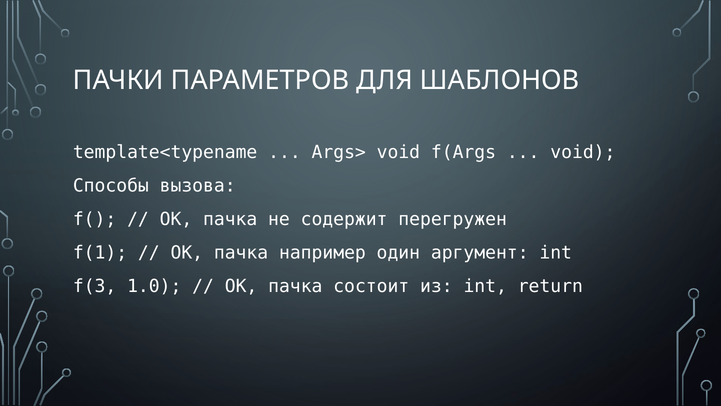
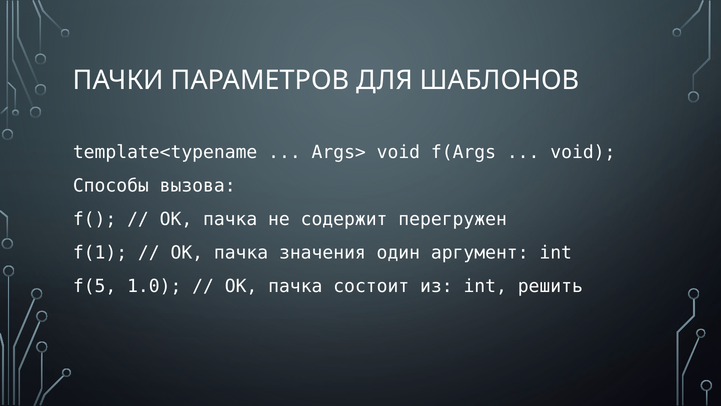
например: например -> значения
f(3: f(3 -> f(5
return: return -> решить
